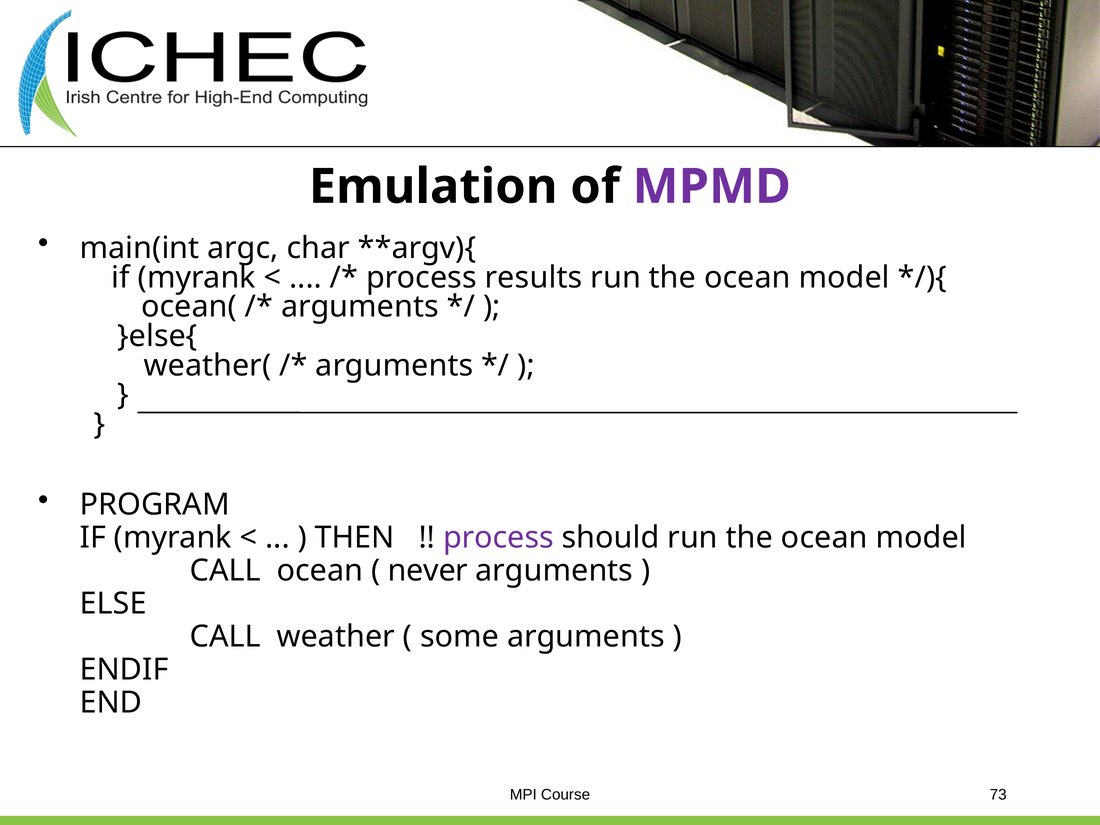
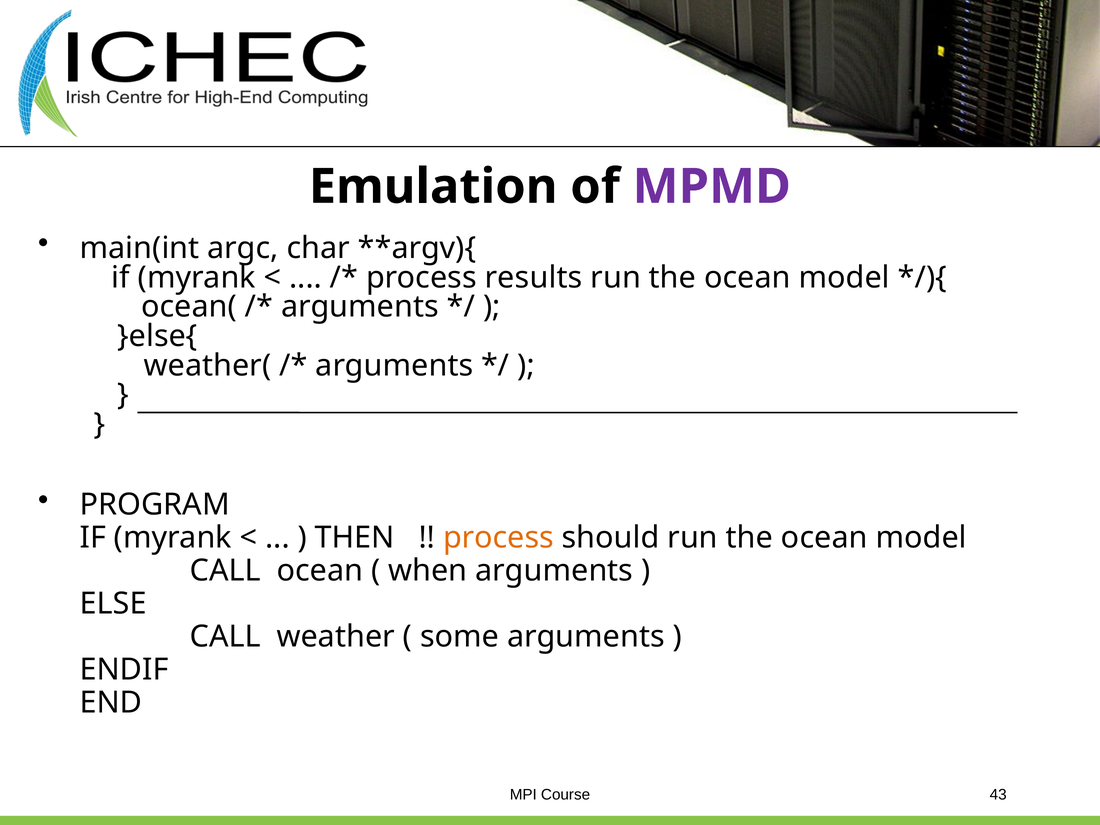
process at (499, 538) colour: purple -> orange
never: never -> when
73: 73 -> 43
